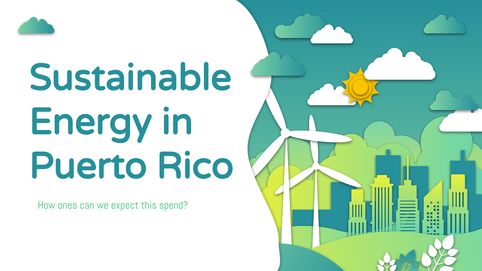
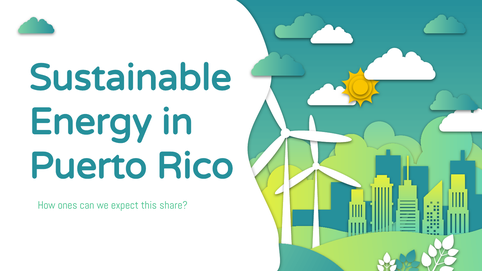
spend: spend -> share
